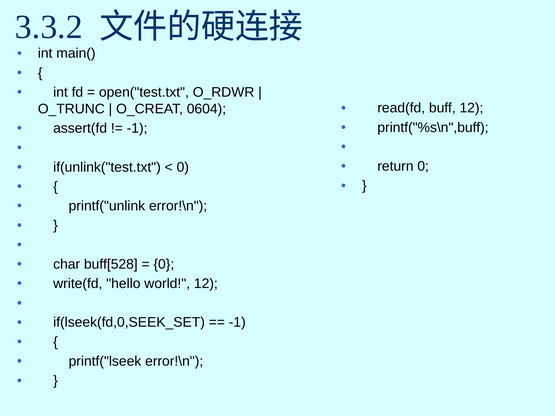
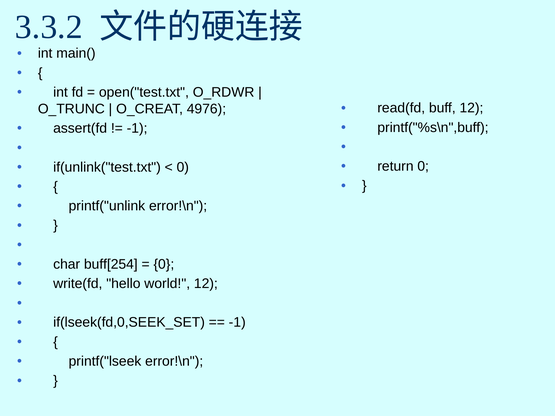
0604: 0604 -> 4976
buff[528: buff[528 -> buff[254
